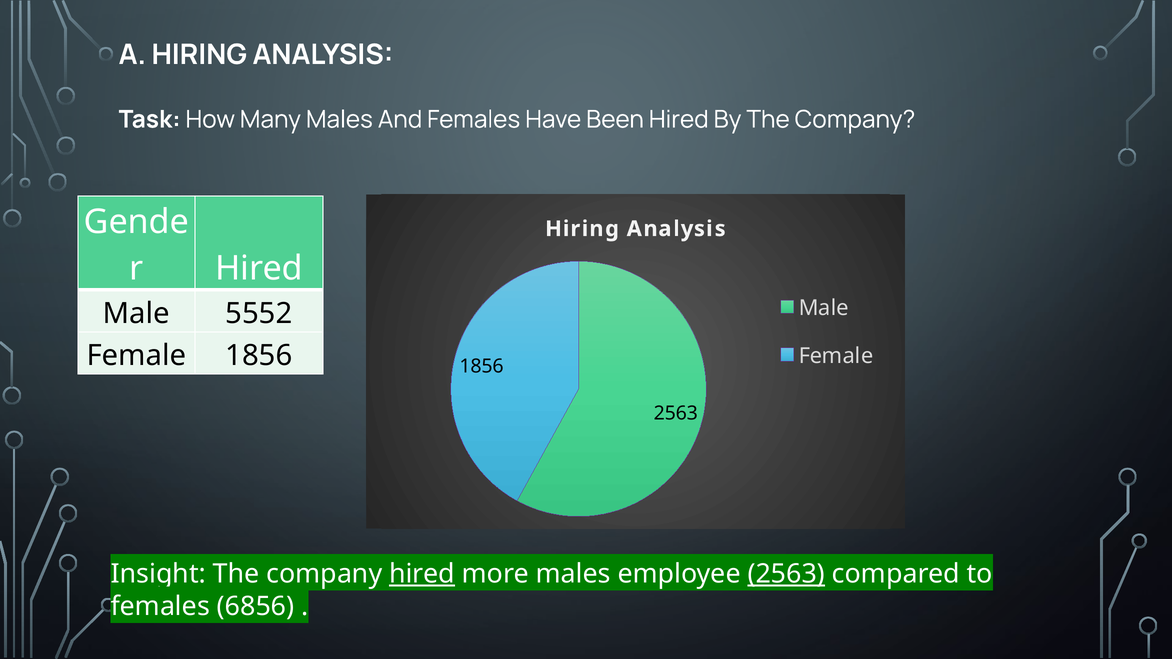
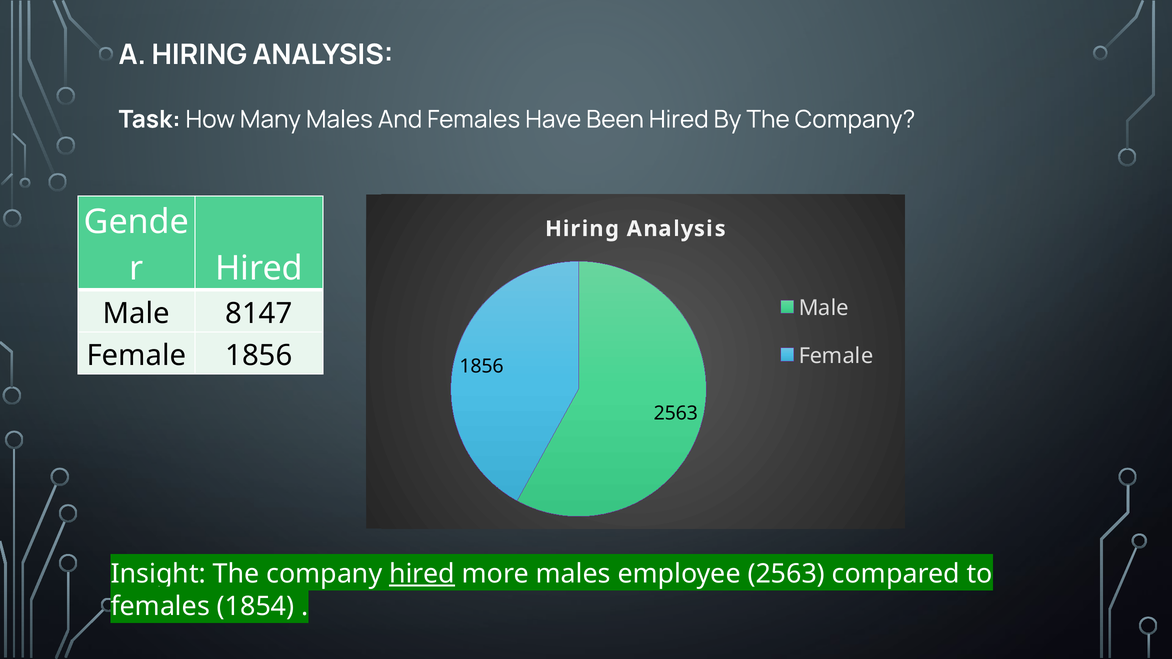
5552: 5552 -> 8147
2563 at (786, 574) underline: present -> none
6856: 6856 -> 1854
